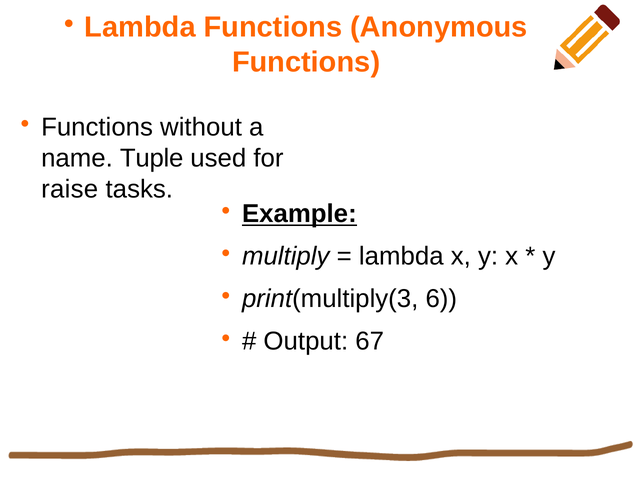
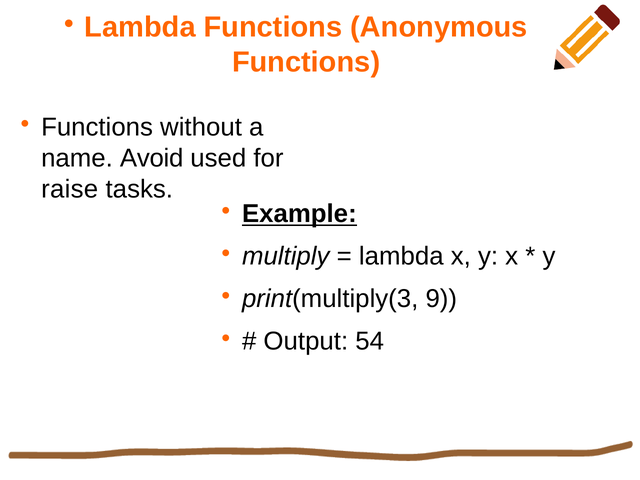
Tuple: Tuple -> Avoid
6: 6 -> 9
67: 67 -> 54
